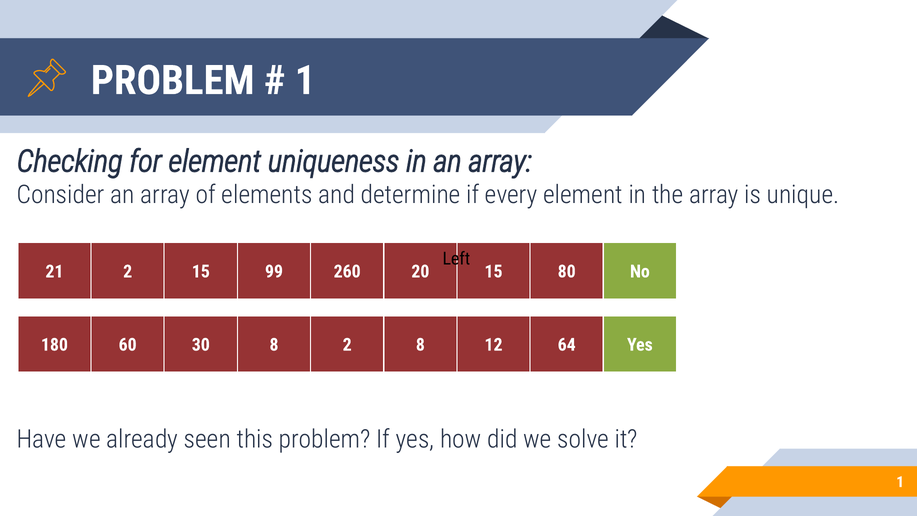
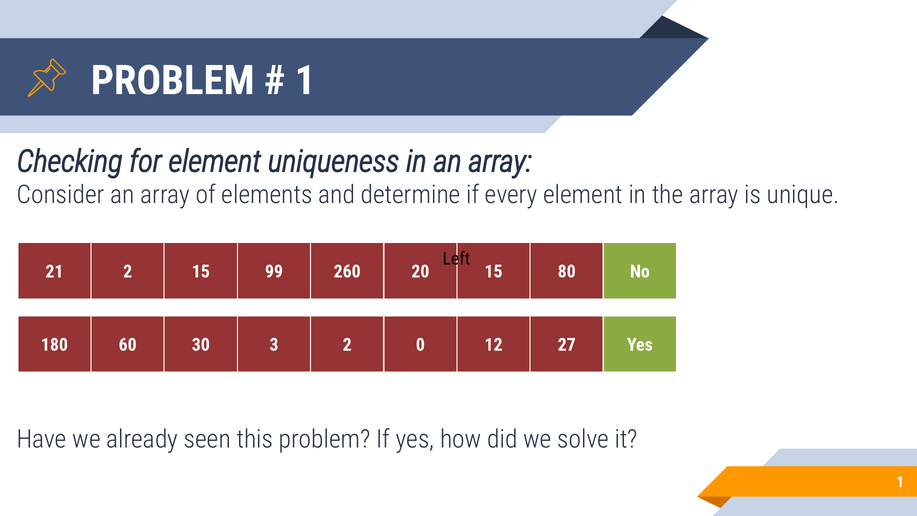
30 8: 8 -> 3
2 8: 8 -> 0
64: 64 -> 27
